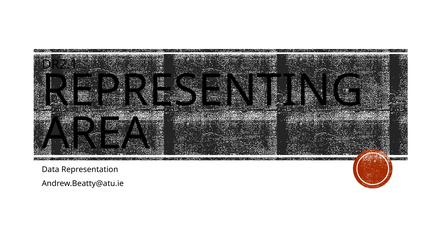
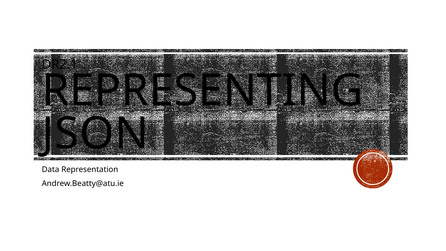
AREA: AREA -> JSON
